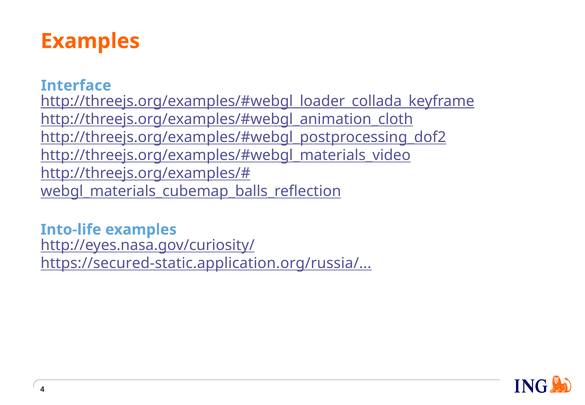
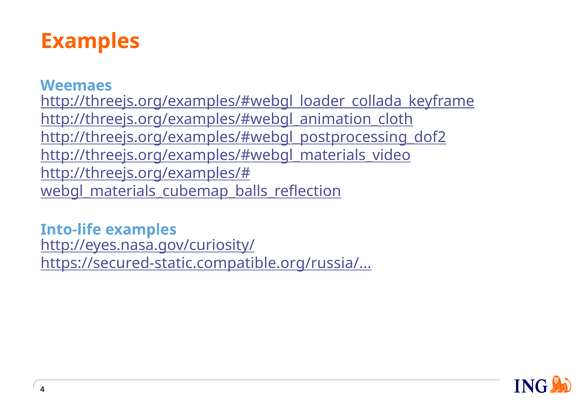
Interface: Interface -> Weemaes
https://secured-static.application.org/russia/: https://secured-static.application.org/russia/ -> https://secured-static.compatible.org/russia/
